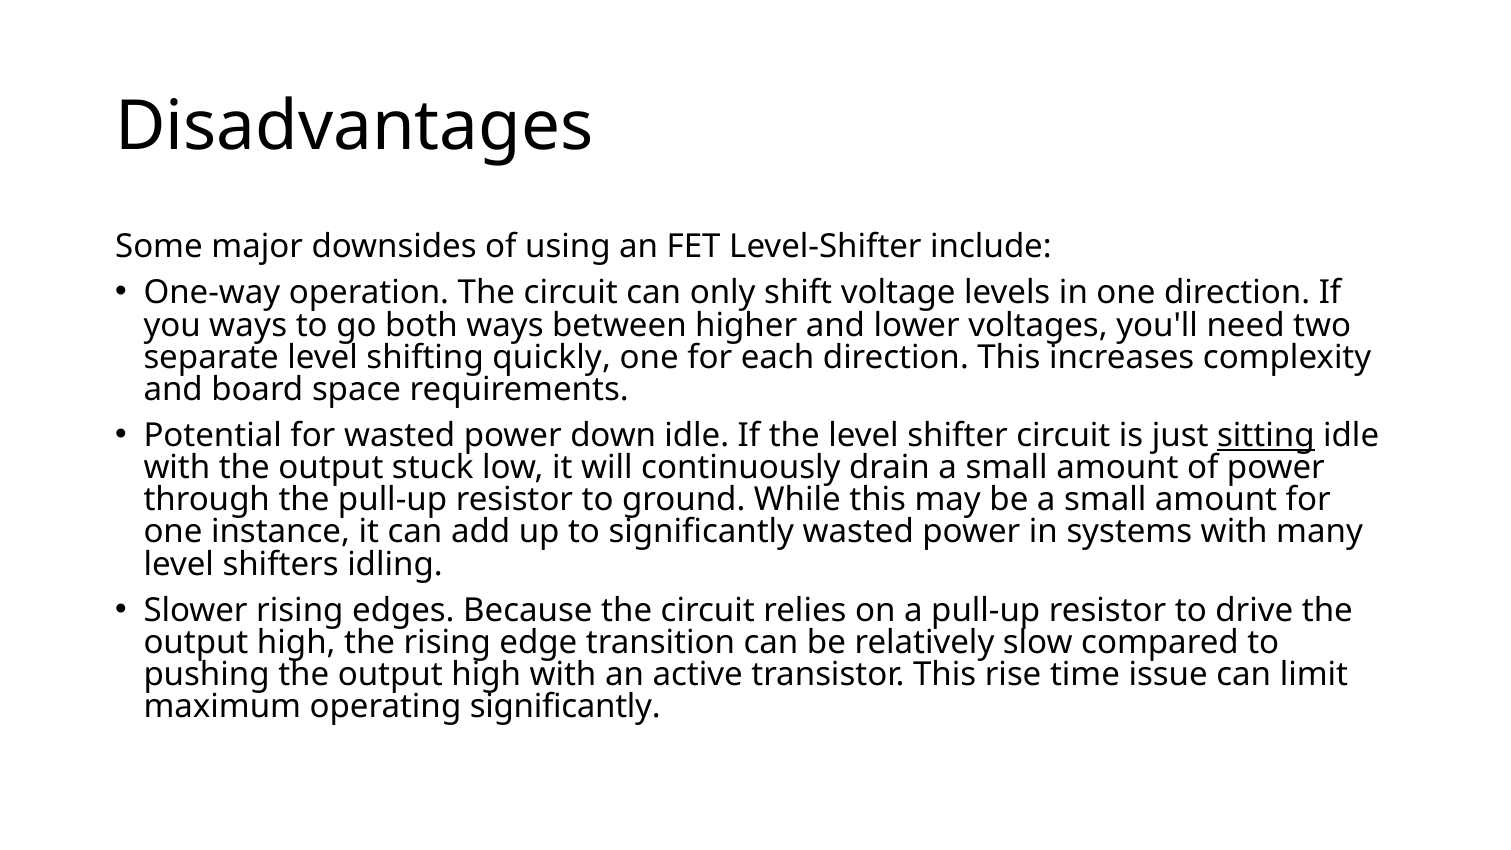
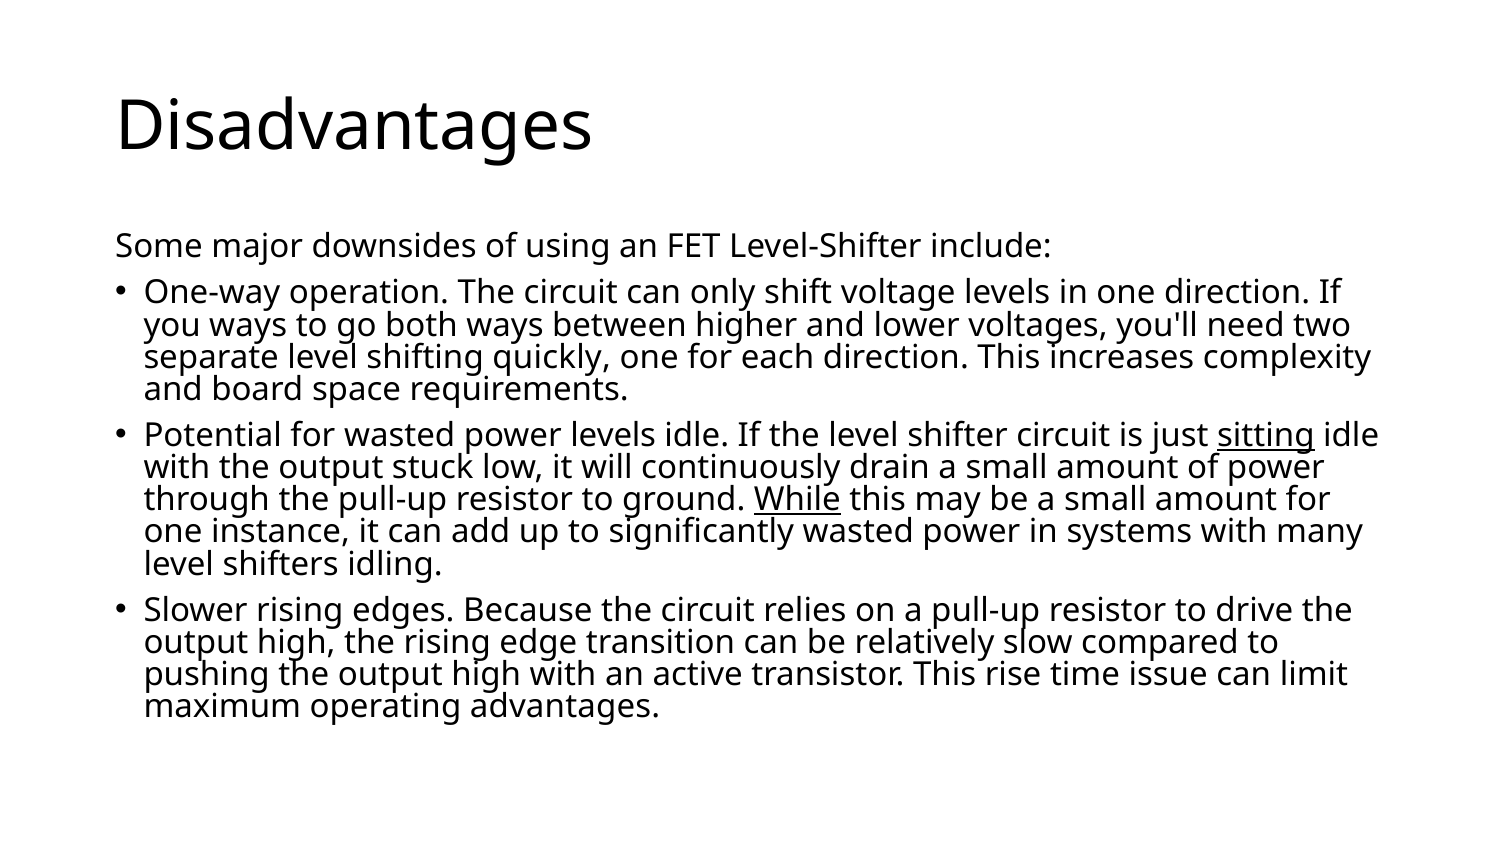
power down: down -> levels
While underline: none -> present
operating significantly: significantly -> advantages
